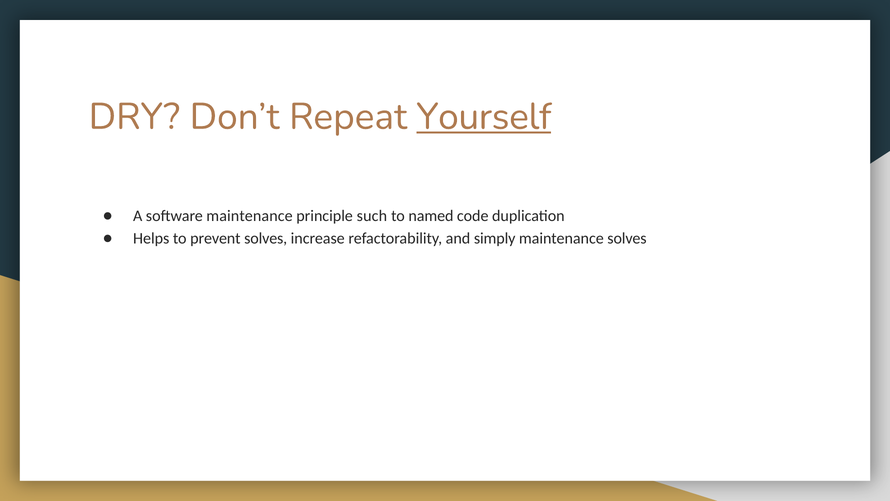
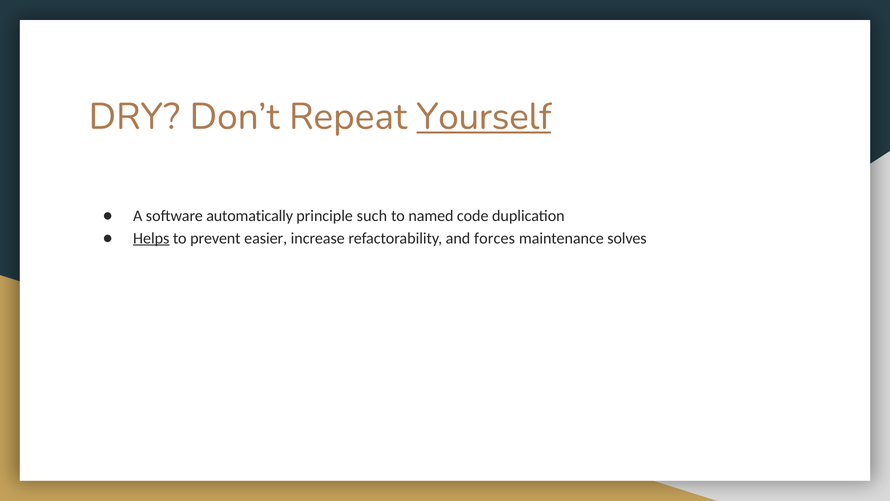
software maintenance: maintenance -> automatically
Helps underline: none -> present
prevent solves: solves -> easier
simply: simply -> forces
